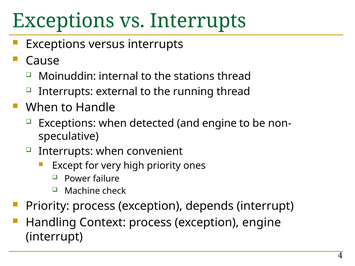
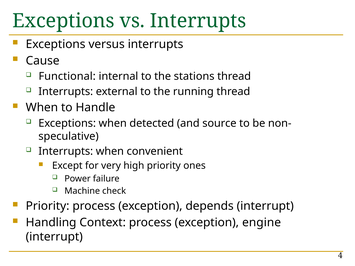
Moinuddin: Moinuddin -> Functional
and engine: engine -> source
